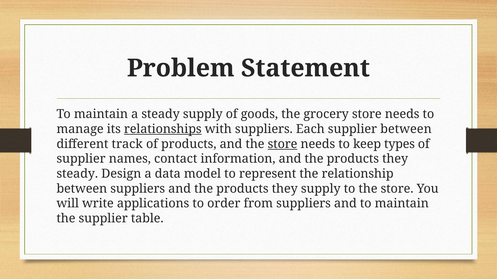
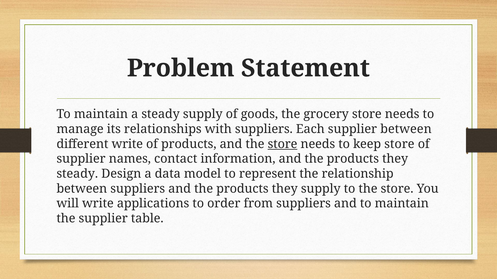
relationships underline: present -> none
different track: track -> write
keep types: types -> store
